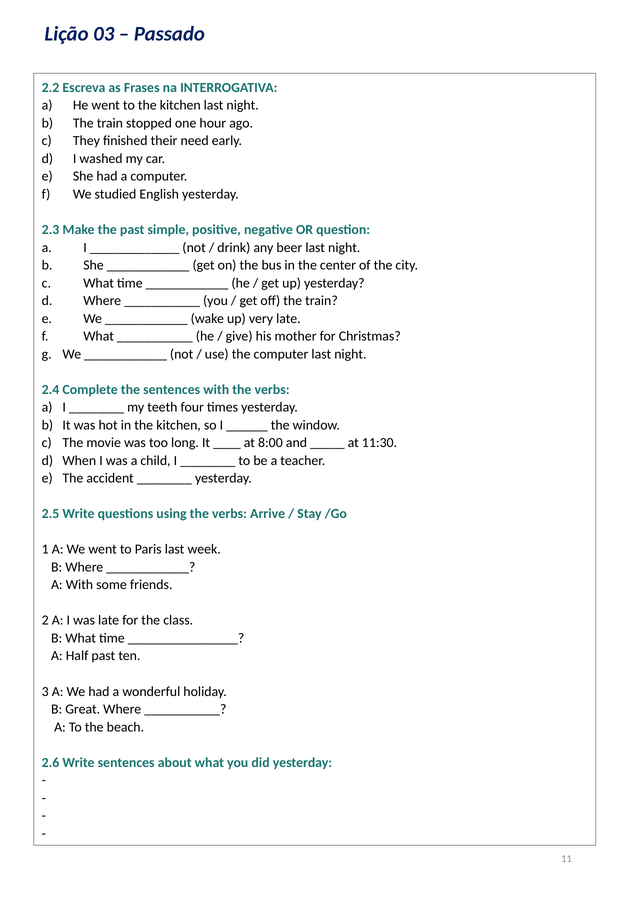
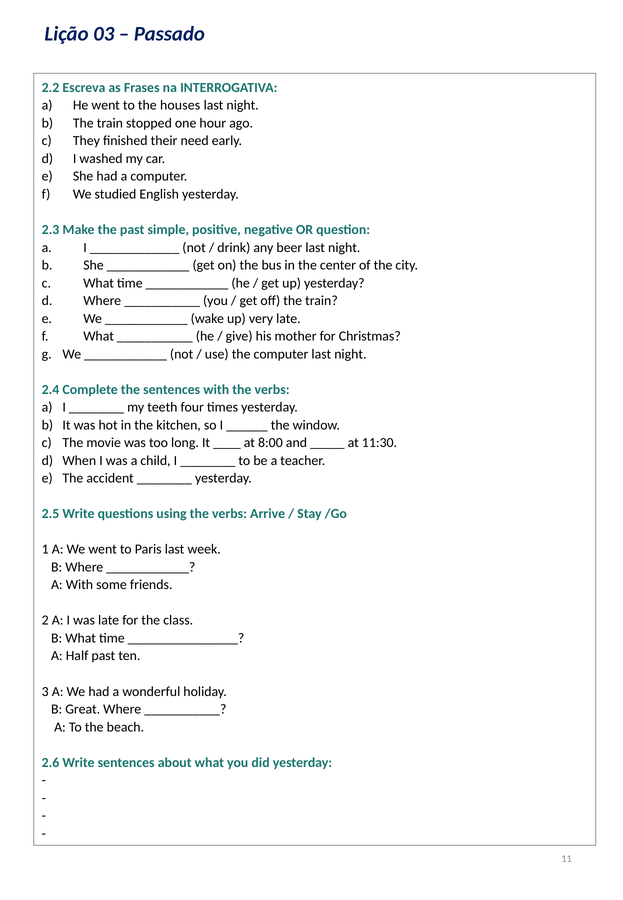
to the kitchen: kitchen -> houses
